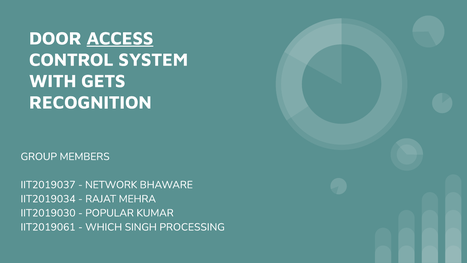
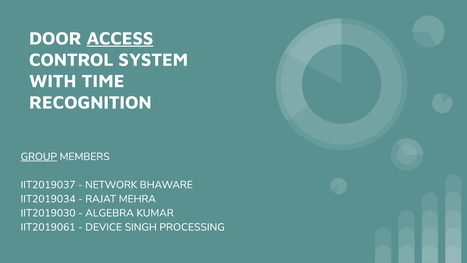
GETS: GETS -> TIME
GROUP underline: none -> present
POPULAR: POPULAR -> ALGEBRA
WHICH: WHICH -> DEVICE
